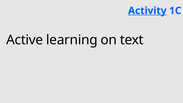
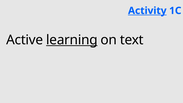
learning underline: none -> present
